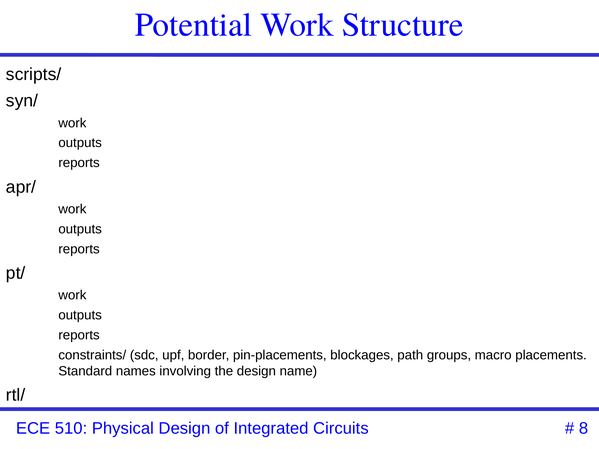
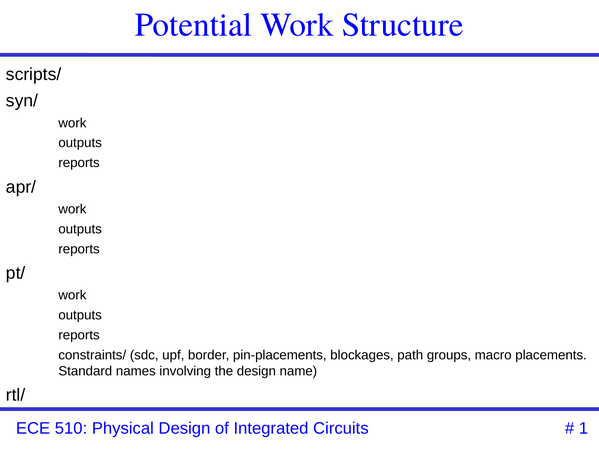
8: 8 -> 1
